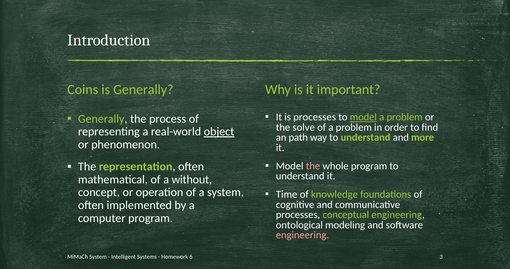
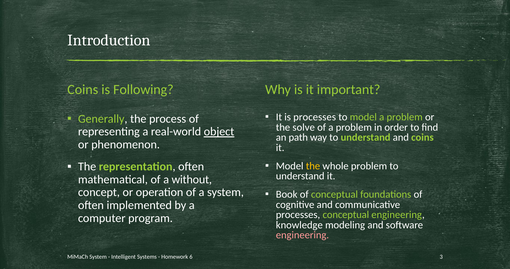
is Generally: Generally -> Following
model at (363, 117) underline: present -> none
and more: more -> coins
the at (313, 166) colour: pink -> yellow
whole program: program -> problem
Time: Time -> Book
of knowledge: knowledge -> conceptual
ontological: ontological -> knowledge
